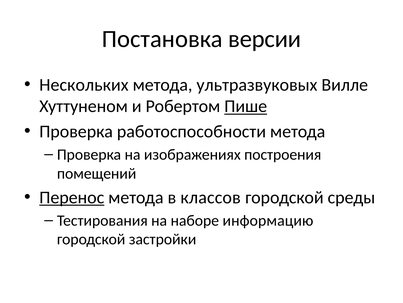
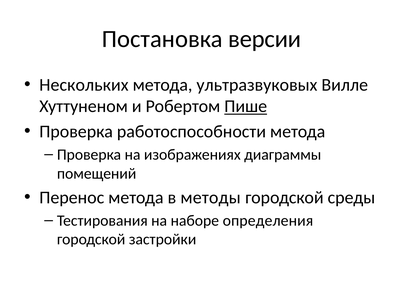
построения: построения -> диаграммы
Перенос underline: present -> none
классов: классов -> методы
информацию: информацию -> определения
